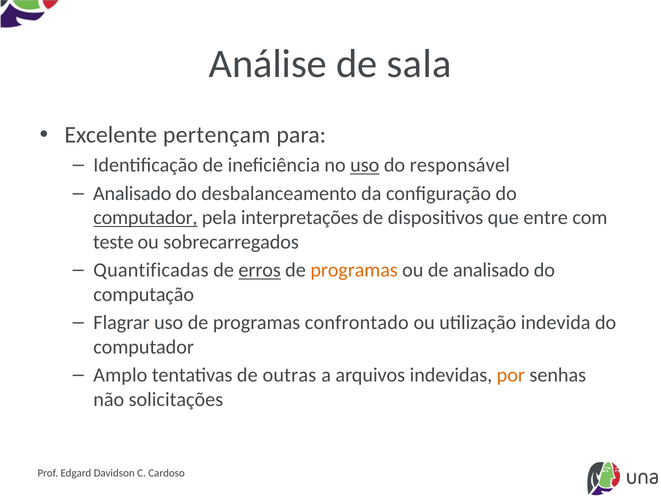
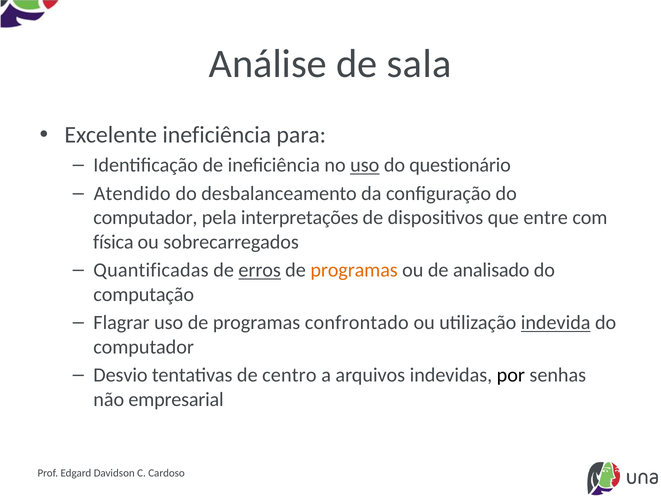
Excelente pertençam: pertençam -> ineficiência
responsável: responsável -> questionário
Analisado at (132, 193): Analisado -> Atendido
computador at (145, 218) underline: present -> none
teste: teste -> física
indevida underline: none -> present
Amplo: Amplo -> Desvio
outras: outras -> centro
por colour: orange -> black
solicitações: solicitações -> empresarial
